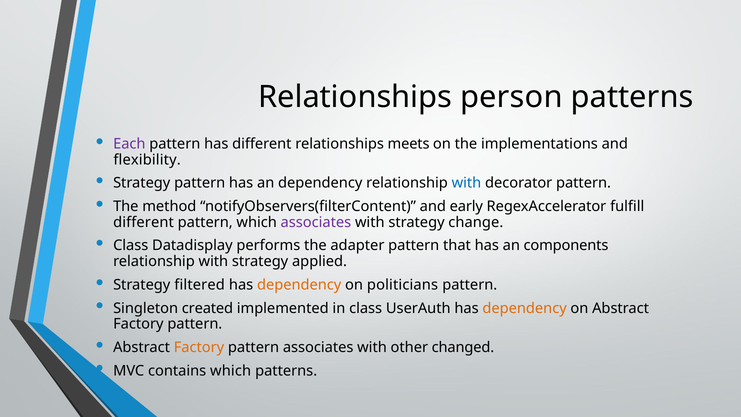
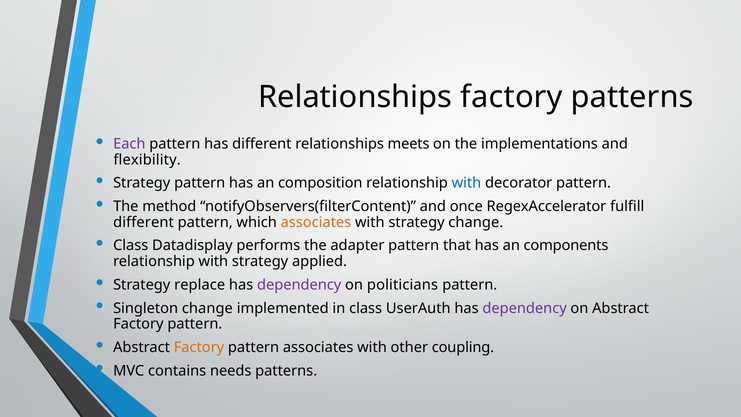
Relationships person: person -> factory
an dependency: dependency -> composition
early: early -> once
associates at (316, 222) colour: purple -> orange
filtered: filtered -> replace
dependency at (299, 285) colour: orange -> purple
Singleton created: created -> change
dependency at (525, 308) colour: orange -> purple
changed: changed -> coupling
contains which: which -> needs
